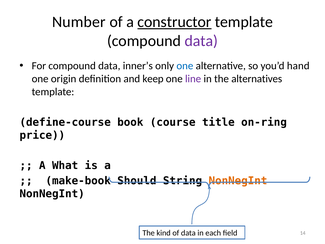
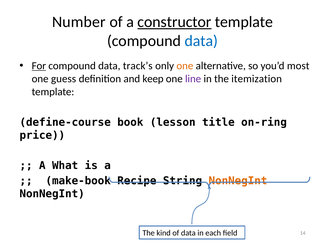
data at (201, 41) colour: purple -> blue
For underline: none -> present
inner’s: inner’s -> track’s
one at (185, 66) colour: blue -> orange
hand: hand -> most
origin: origin -> guess
alternatives: alternatives -> itemization
course: course -> lesson
Should: Should -> Recipe
